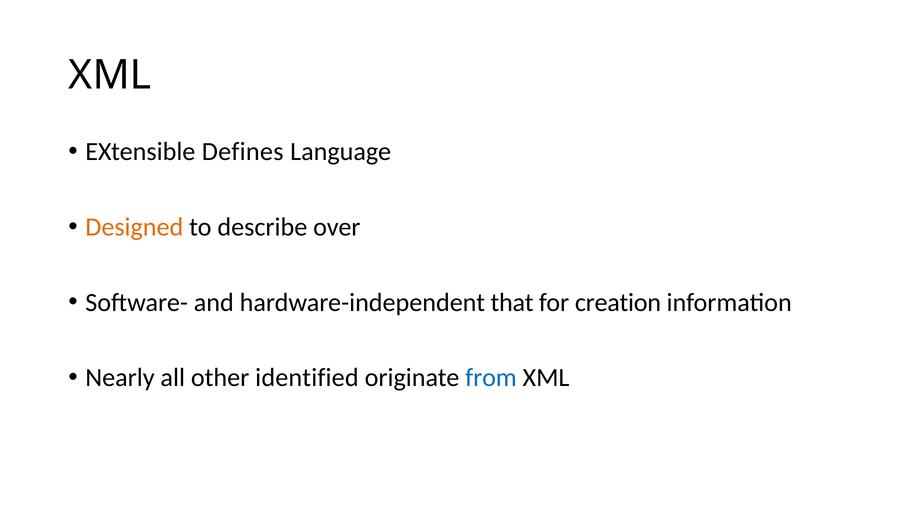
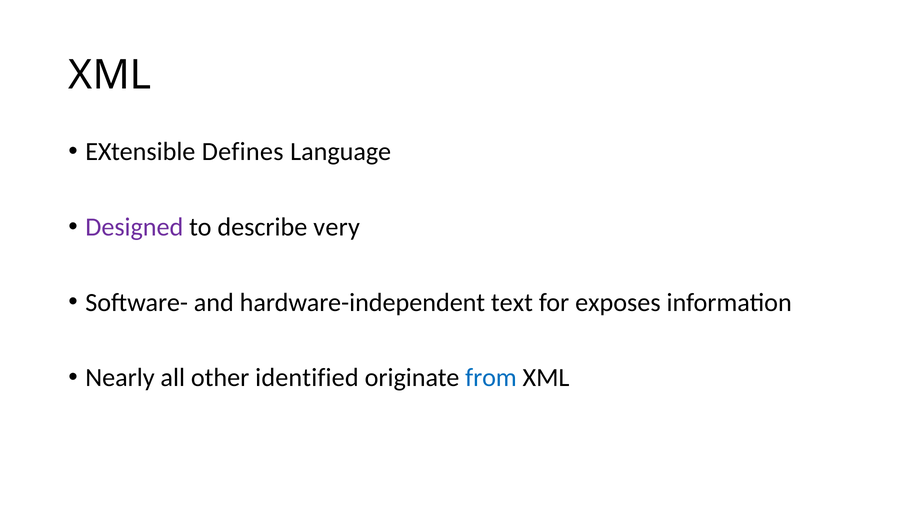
Designed colour: orange -> purple
over: over -> very
that: that -> text
creation: creation -> exposes
